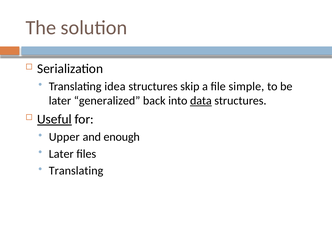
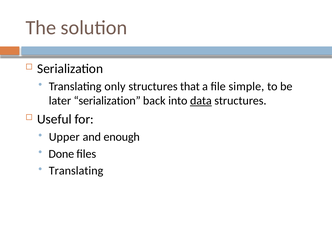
idea: idea -> only
skip: skip -> that
later generalized: generalized -> serialization
Useful underline: present -> none
Later at (61, 154): Later -> Done
